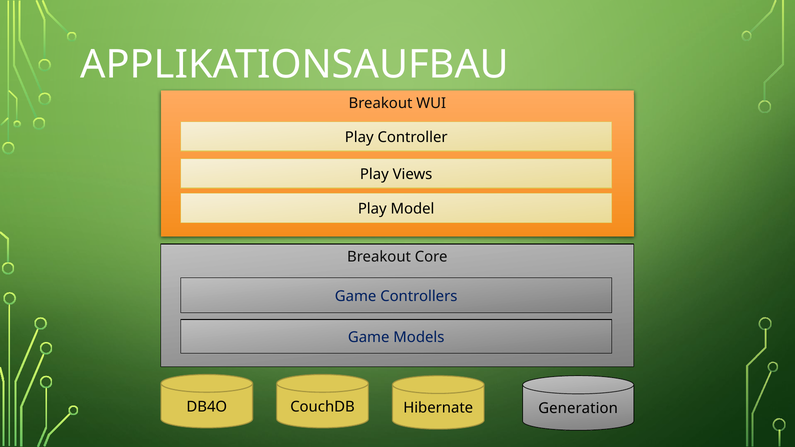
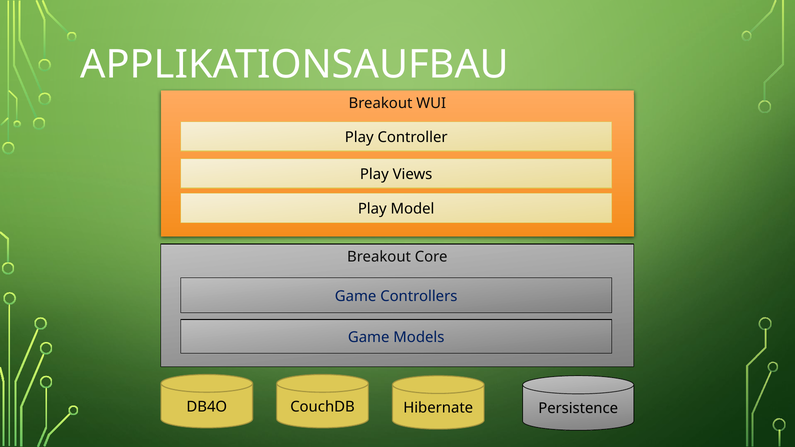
Generation: Generation -> Persistence
